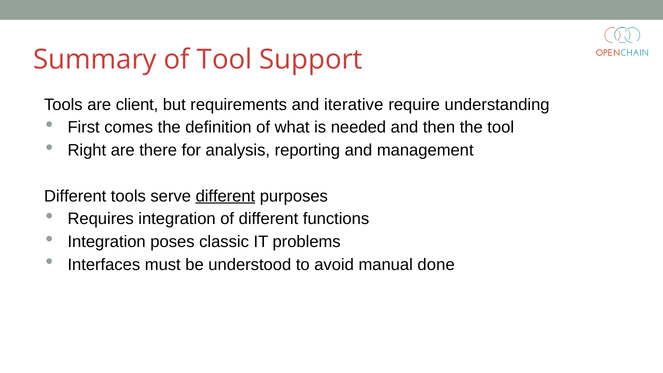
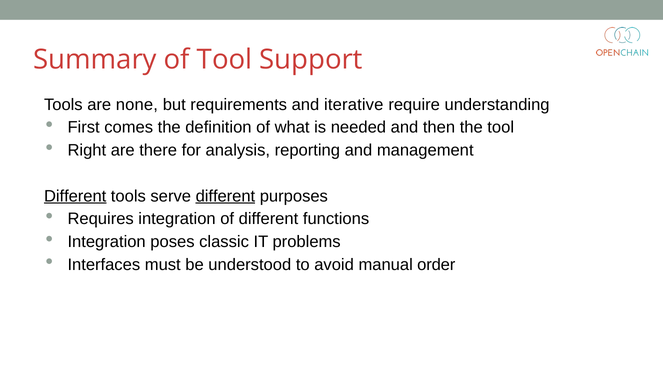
client: client -> none
Different at (75, 196) underline: none -> present
done: done -> order
